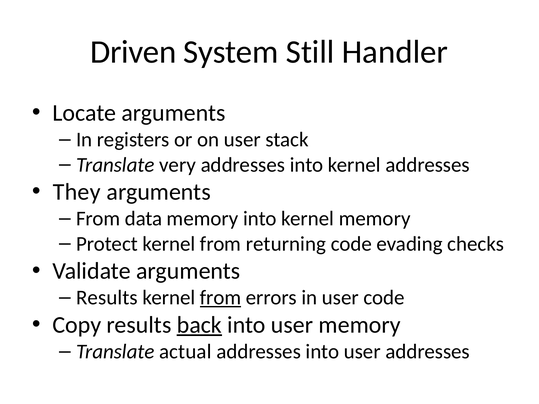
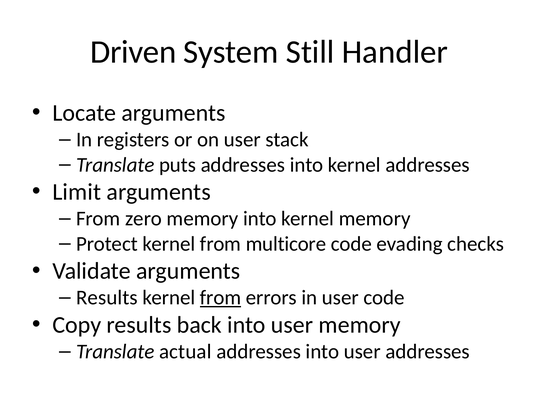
very: very -> puts
They: They -> Limit
data: data -> zero
returning: returning -> multicore
back underline: present -> none
